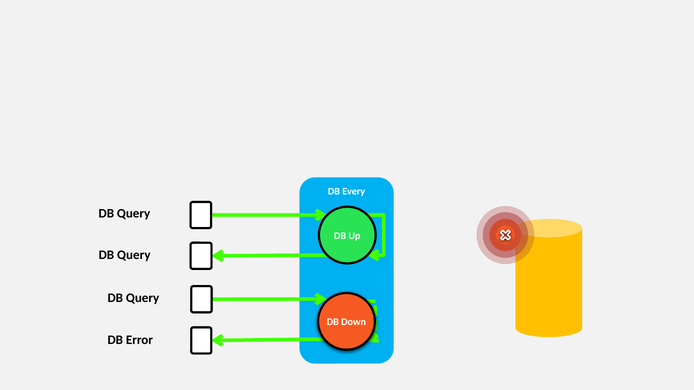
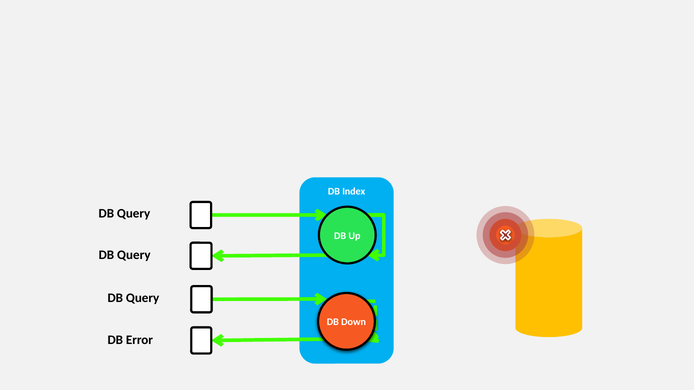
Every: Every -> Index
